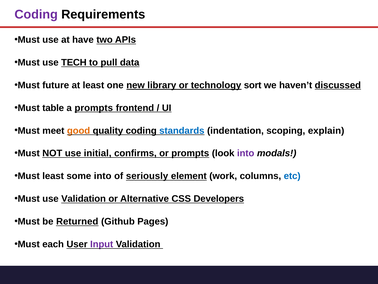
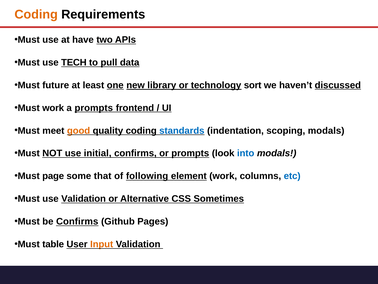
Coding at (36, 14) colour: purple -> orange
one underline: none -> present
Must table: table -> work
scoping explain: explain -> modals
into at (246, 153) colour: purple -> blue
Must least: least -> page
some into: into -> that
seriously: seriously -> following
Developers: Developers -> Sometimes
be Returned: Returned -> Confirms
each: each -> table
Input colour: purple -> orange
